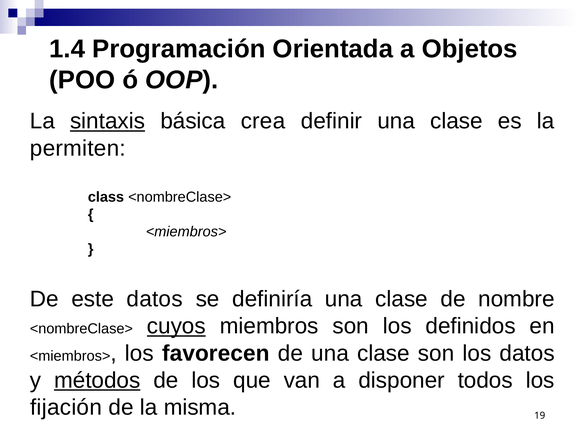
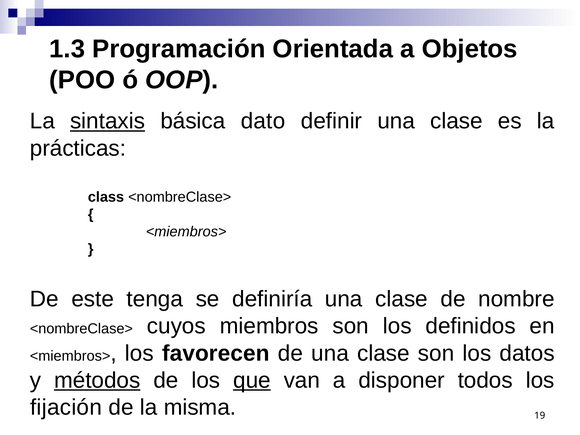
1.4: 1.4 -> 1.3
crea: crea -> dato
permiten: permiten -> prácticas
este datos: datos -> tenga
cuyos underline: present -> none
que underline: none -> present
